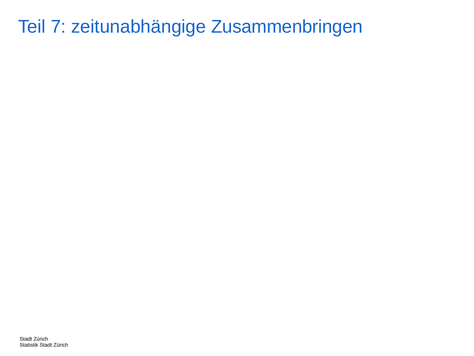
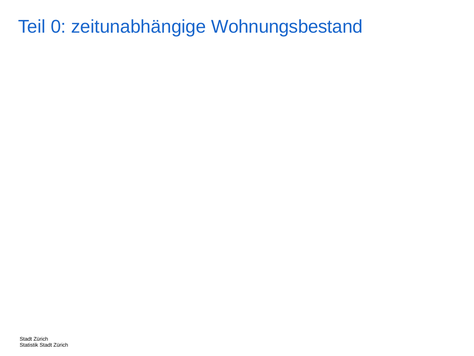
7: 7 -> 0
Zusammenbringen: Zusammenbringen -> Wohnungsbestand
